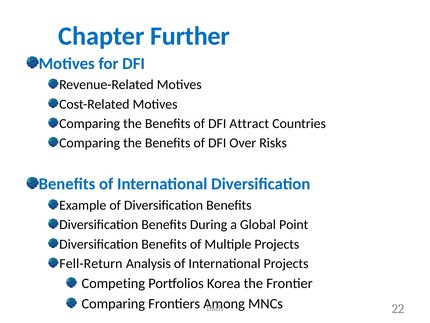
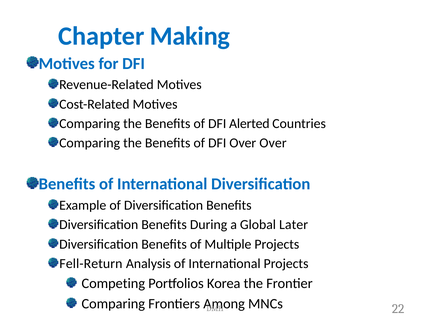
Further: Further -> Making
Attract: Attract -> Alerted
Over Risks: Risks -> Over
Point: Point -> Later
